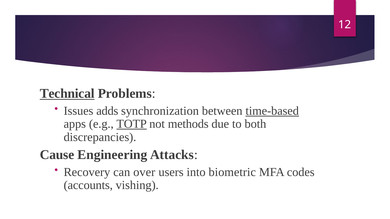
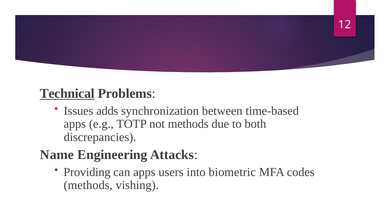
time-based underline: present -> none
TOTP underline: present -> none
Cause: Cause -> Name
Recovery: Recovery -> Providing
can over: over -> apps
accounts at (88, 185): accounts -> methods
